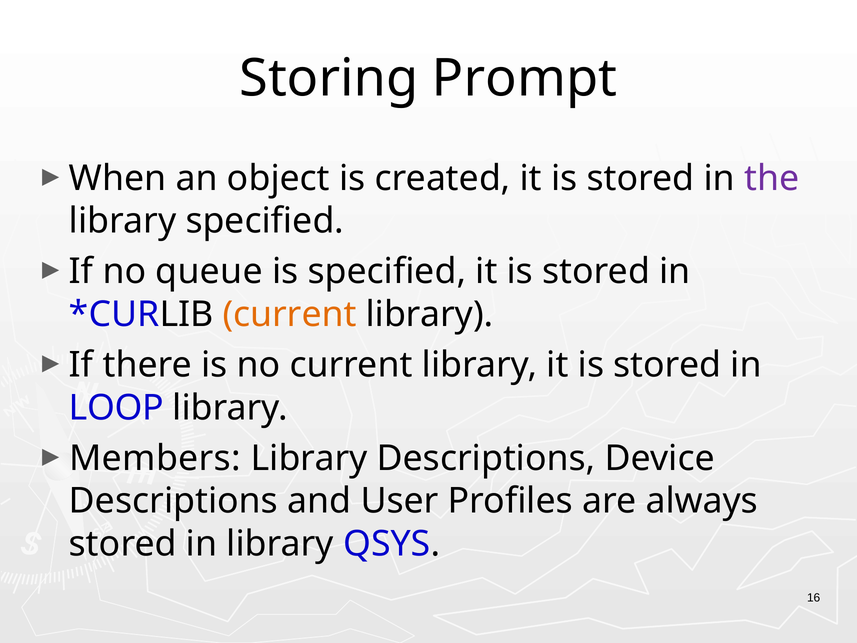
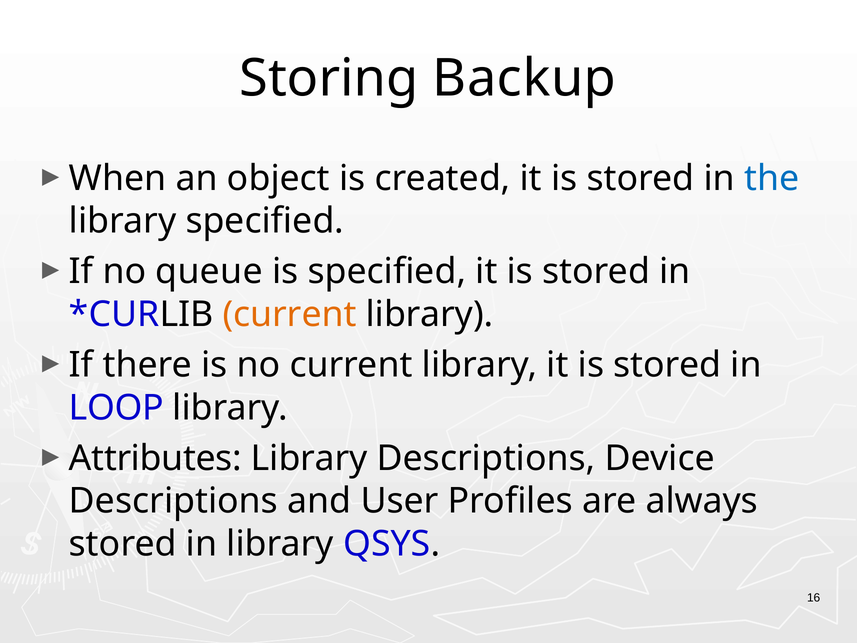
Prompt: Prompt -> Backup
the colour: purple -> blue
Members: Members -> Attributes
